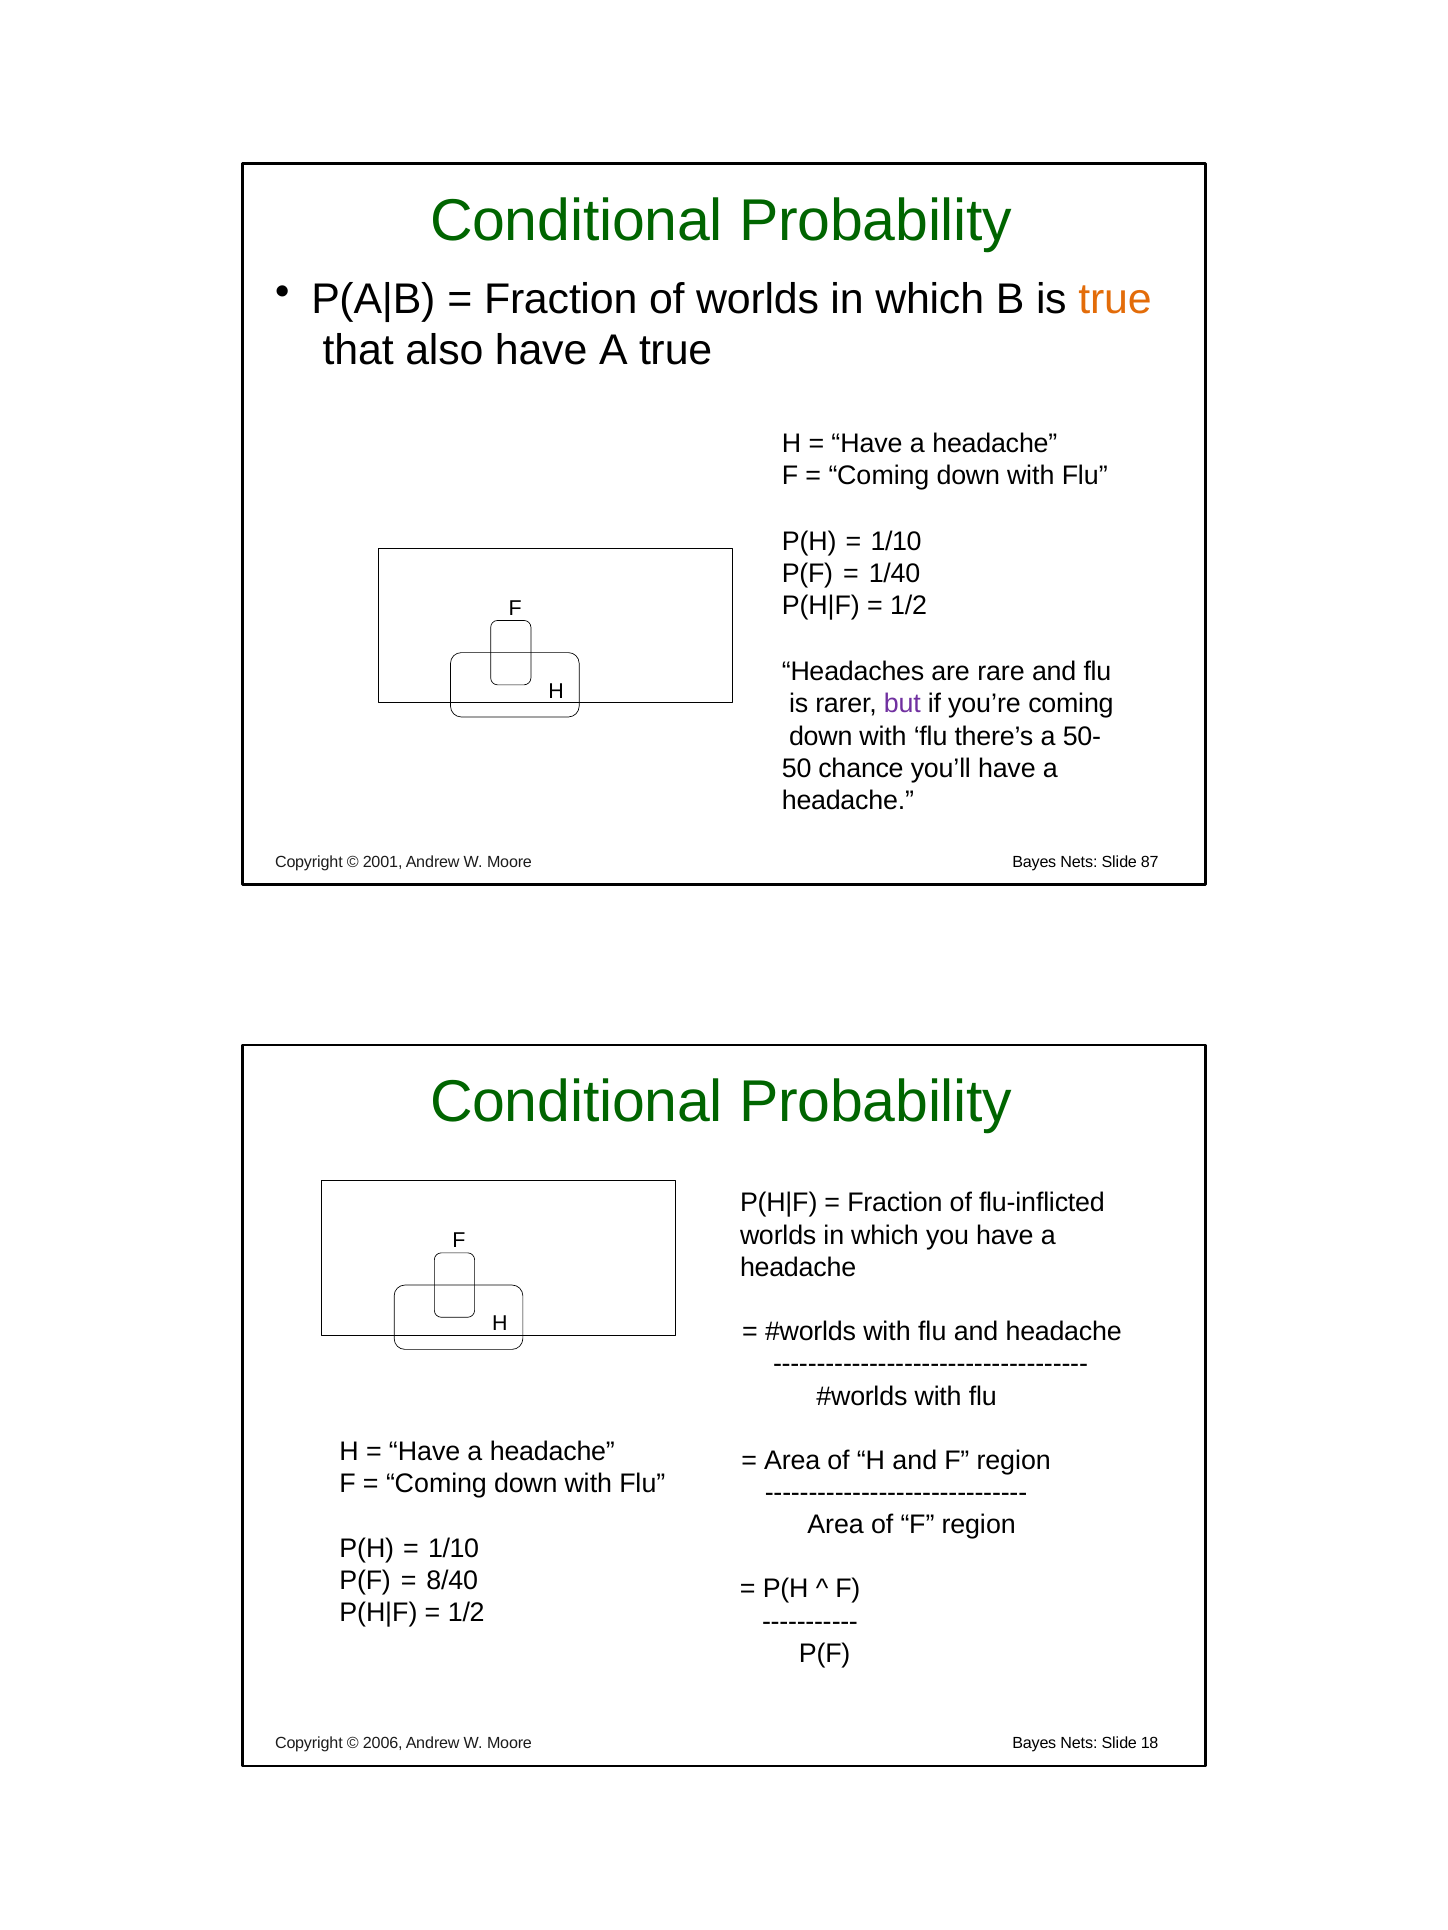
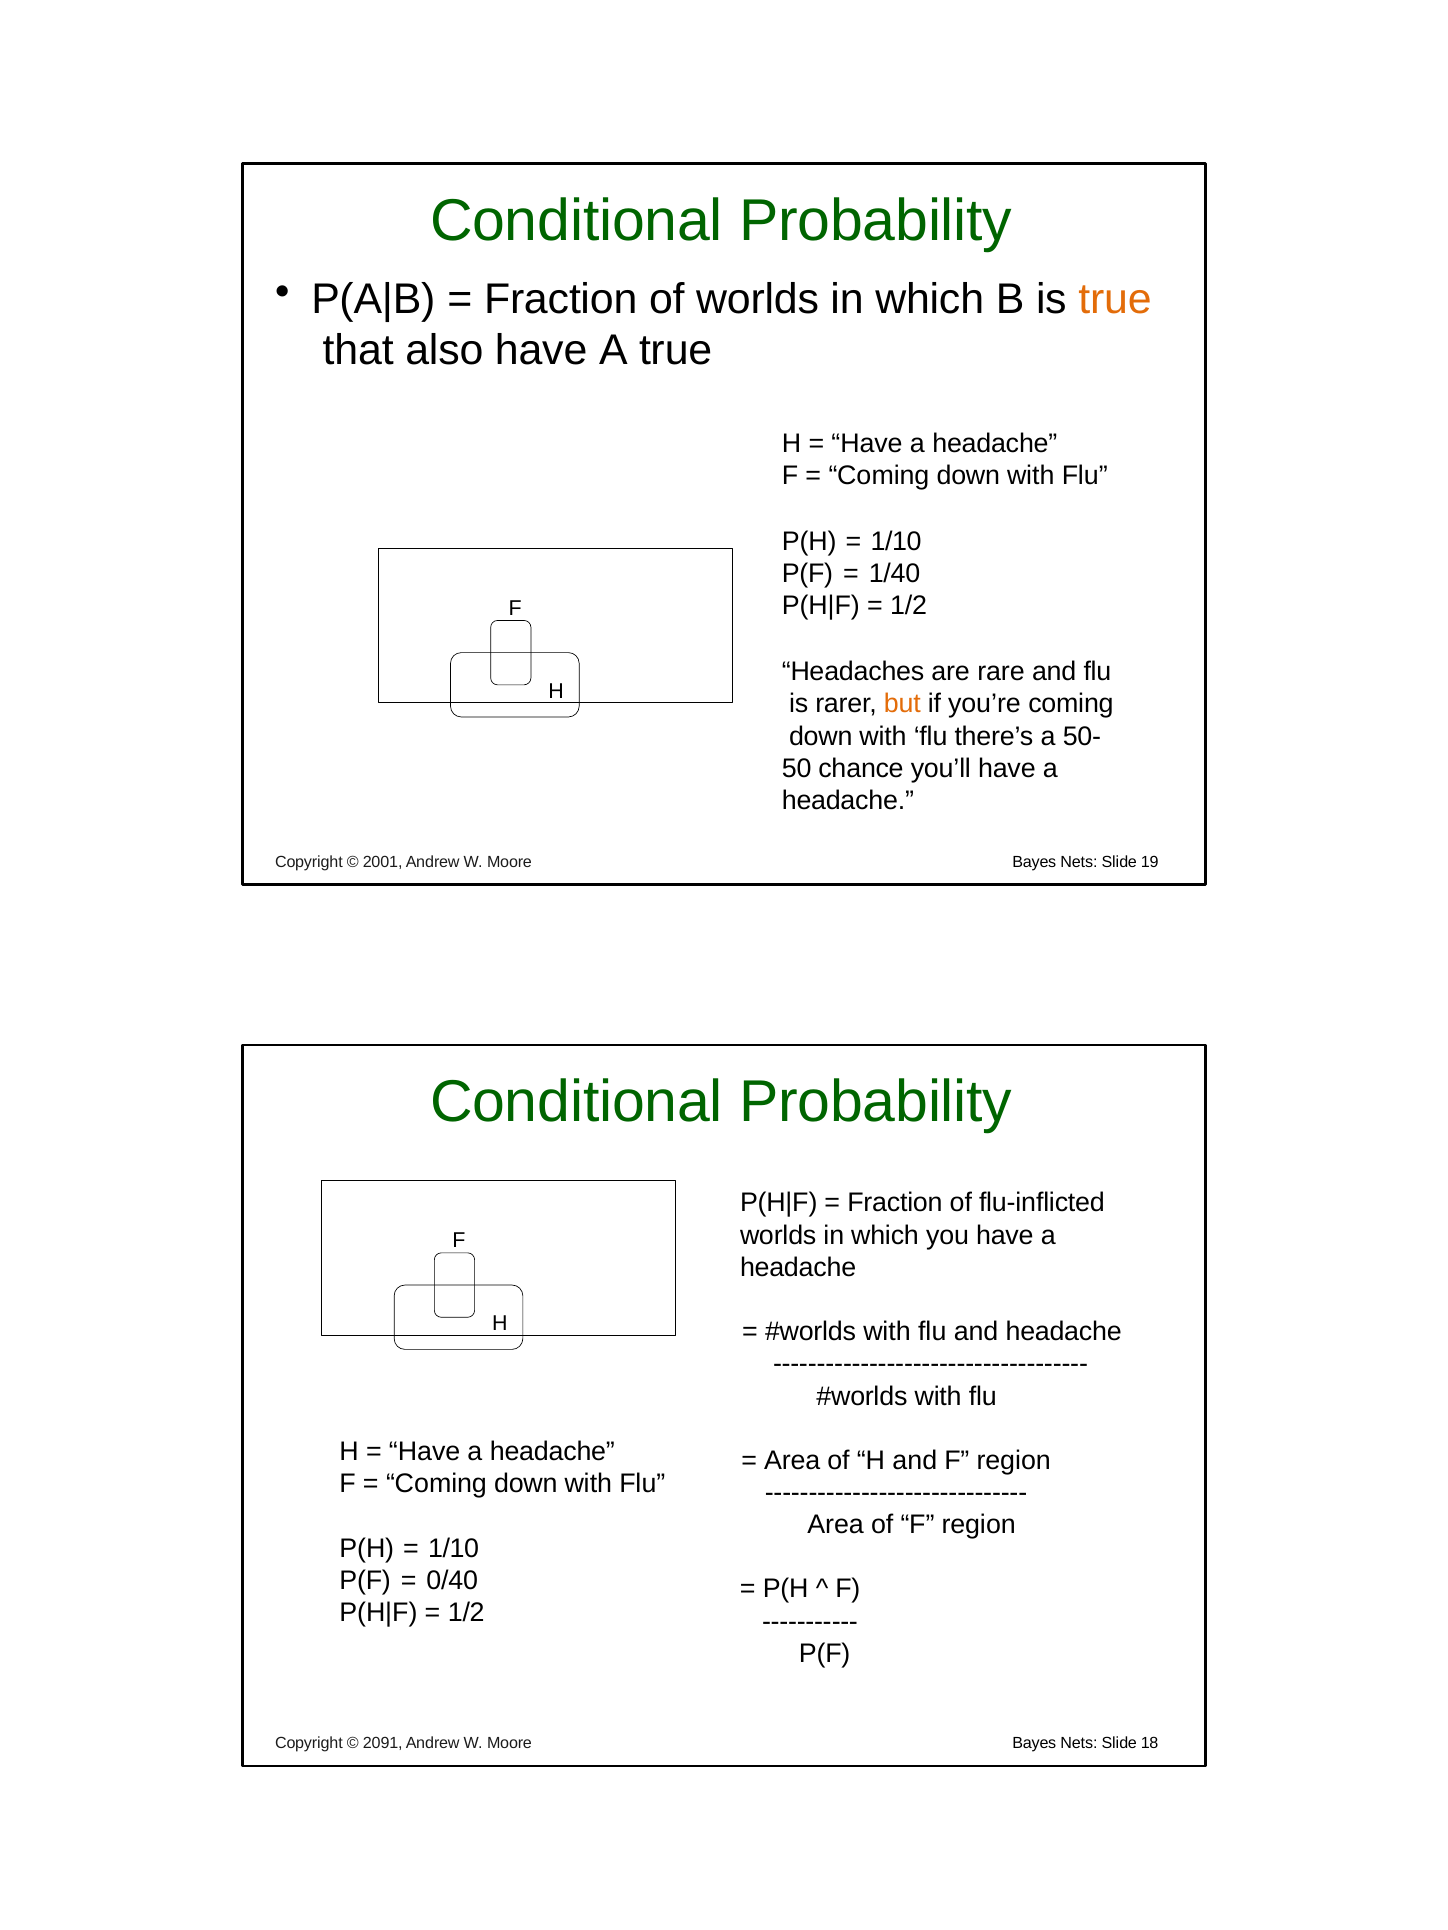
but colour: purple -> orange
87: 87 -> 19
8/40: 8/40 -> 0/40
2006: 2006 -> 2091
